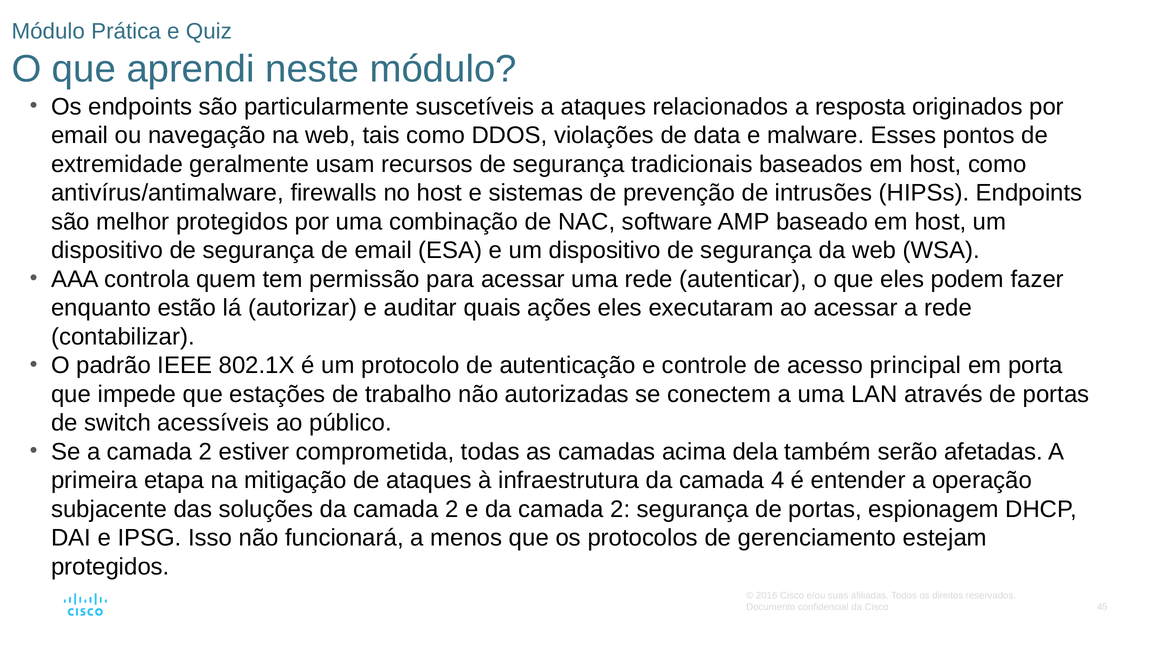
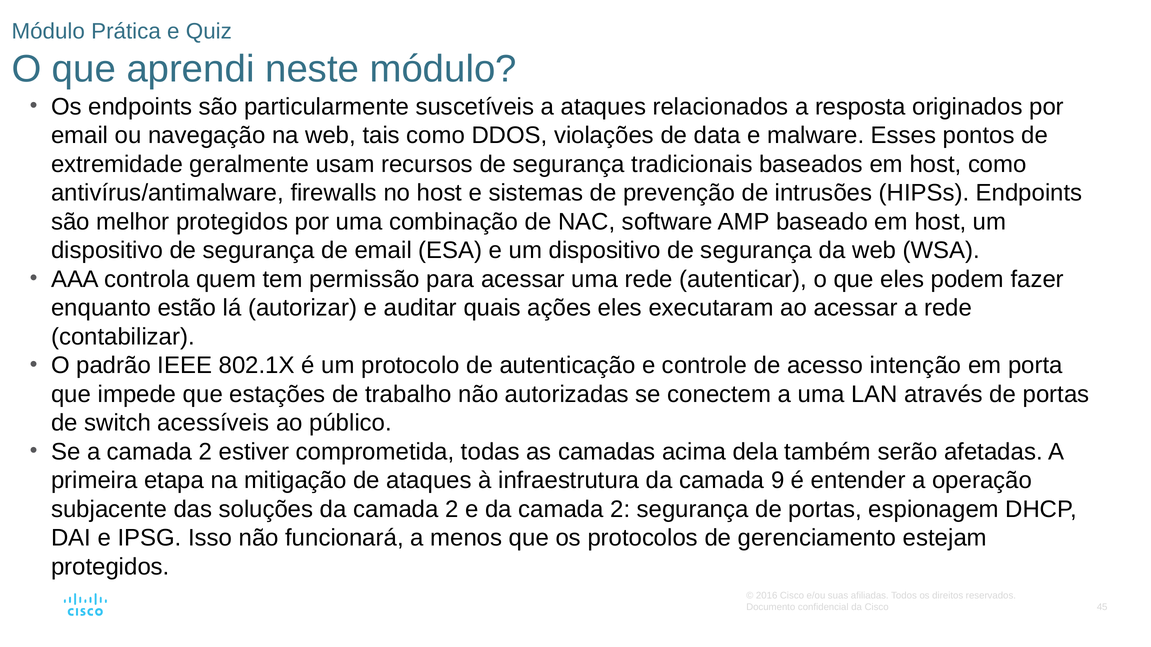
principal: principal -> intenção
4: 4 -> 9
